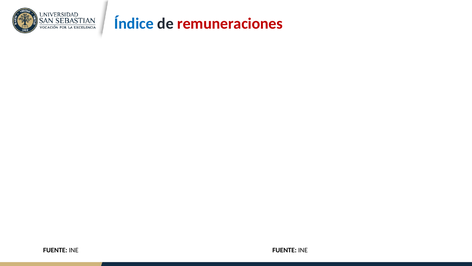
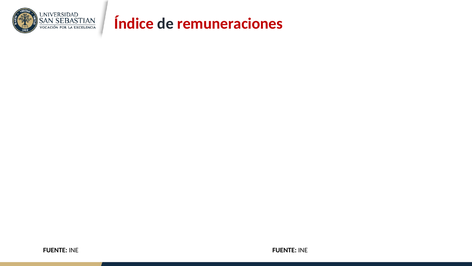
Índice colour: blue -> red
